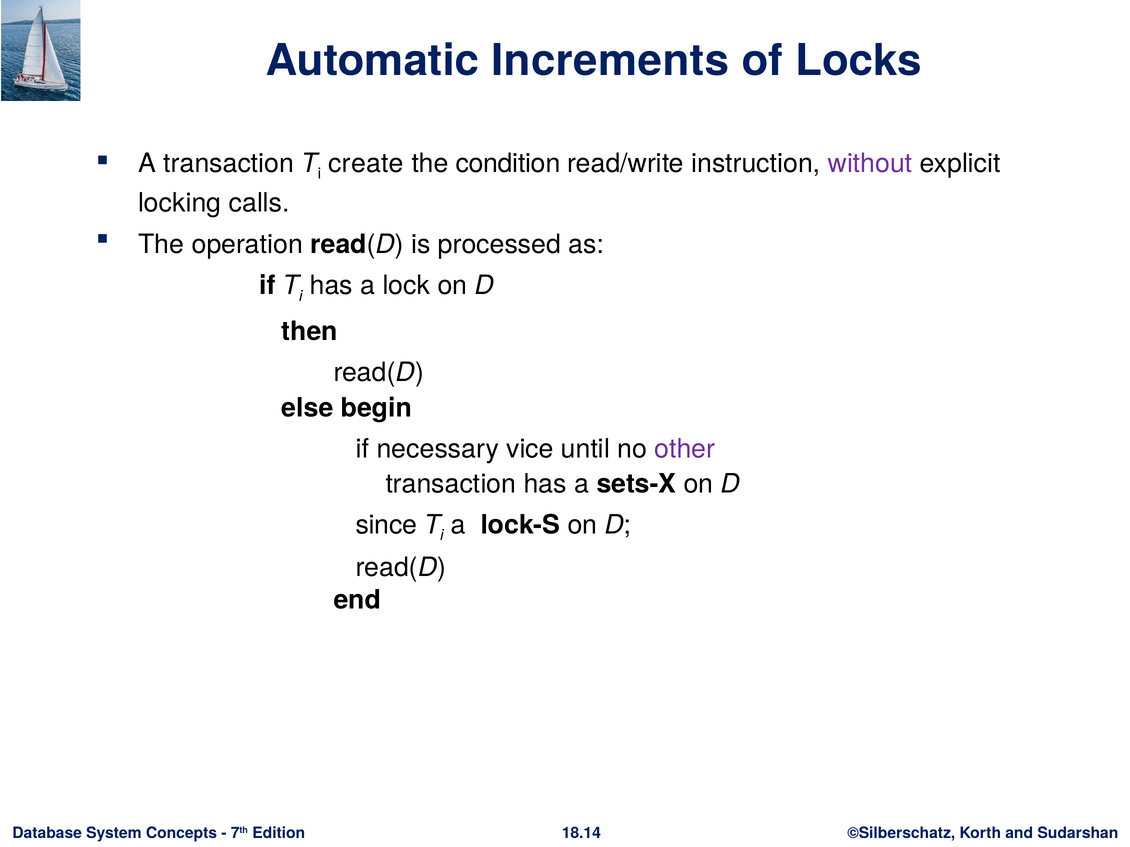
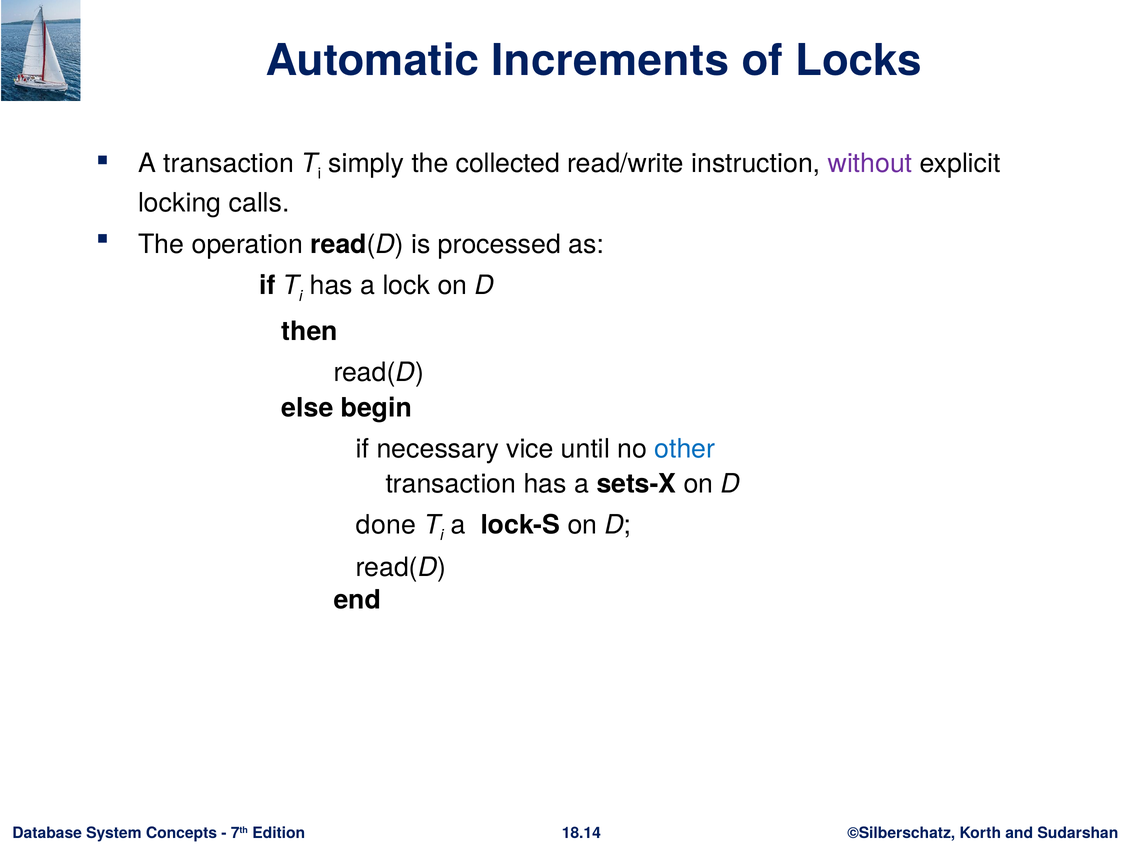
create: create -> simply
condition: condition -> collected
other colour: purple -> blue
since: since -> done
